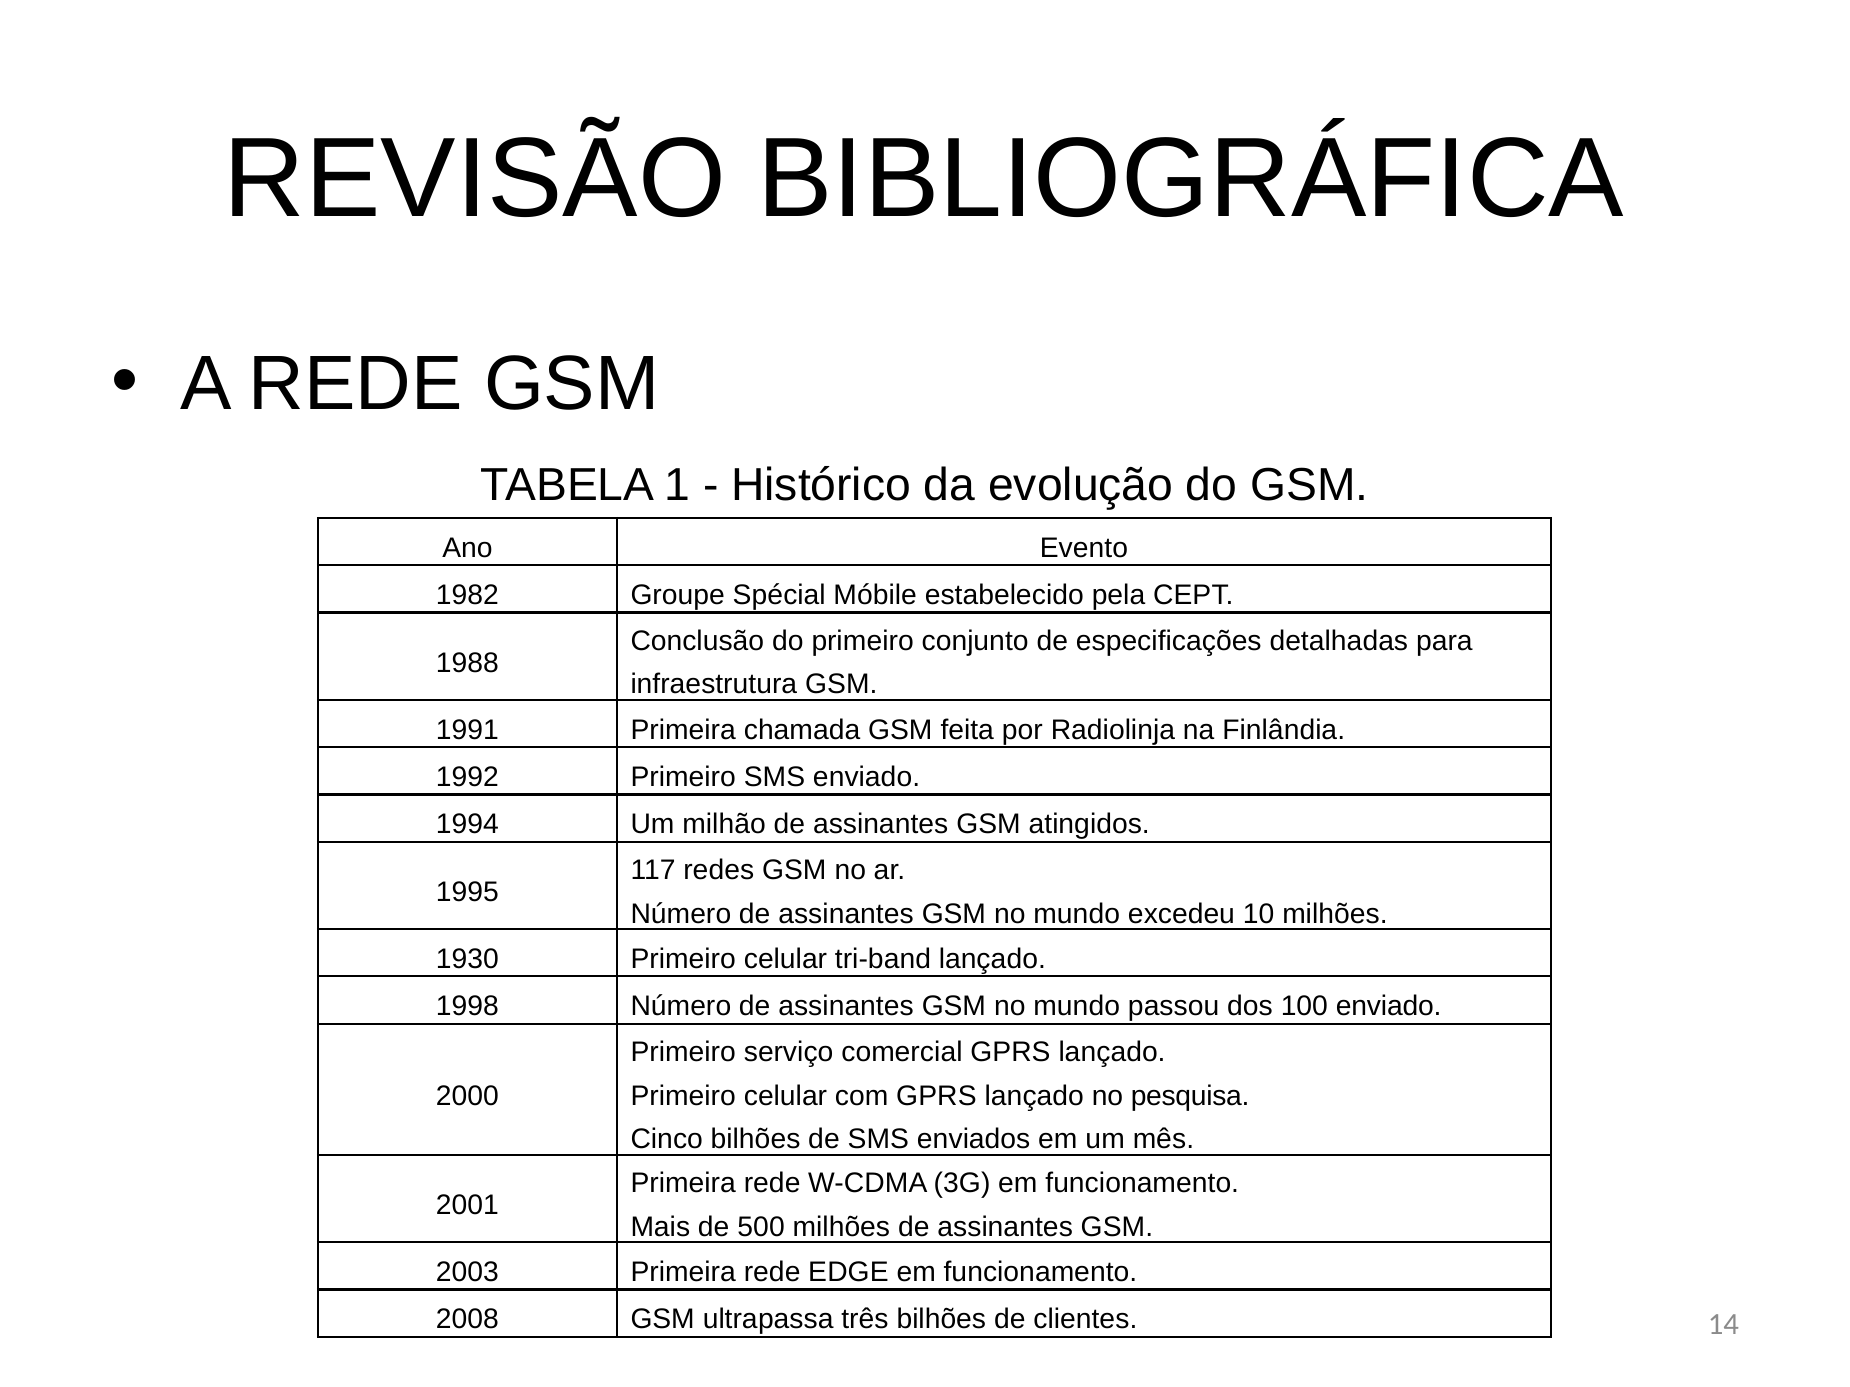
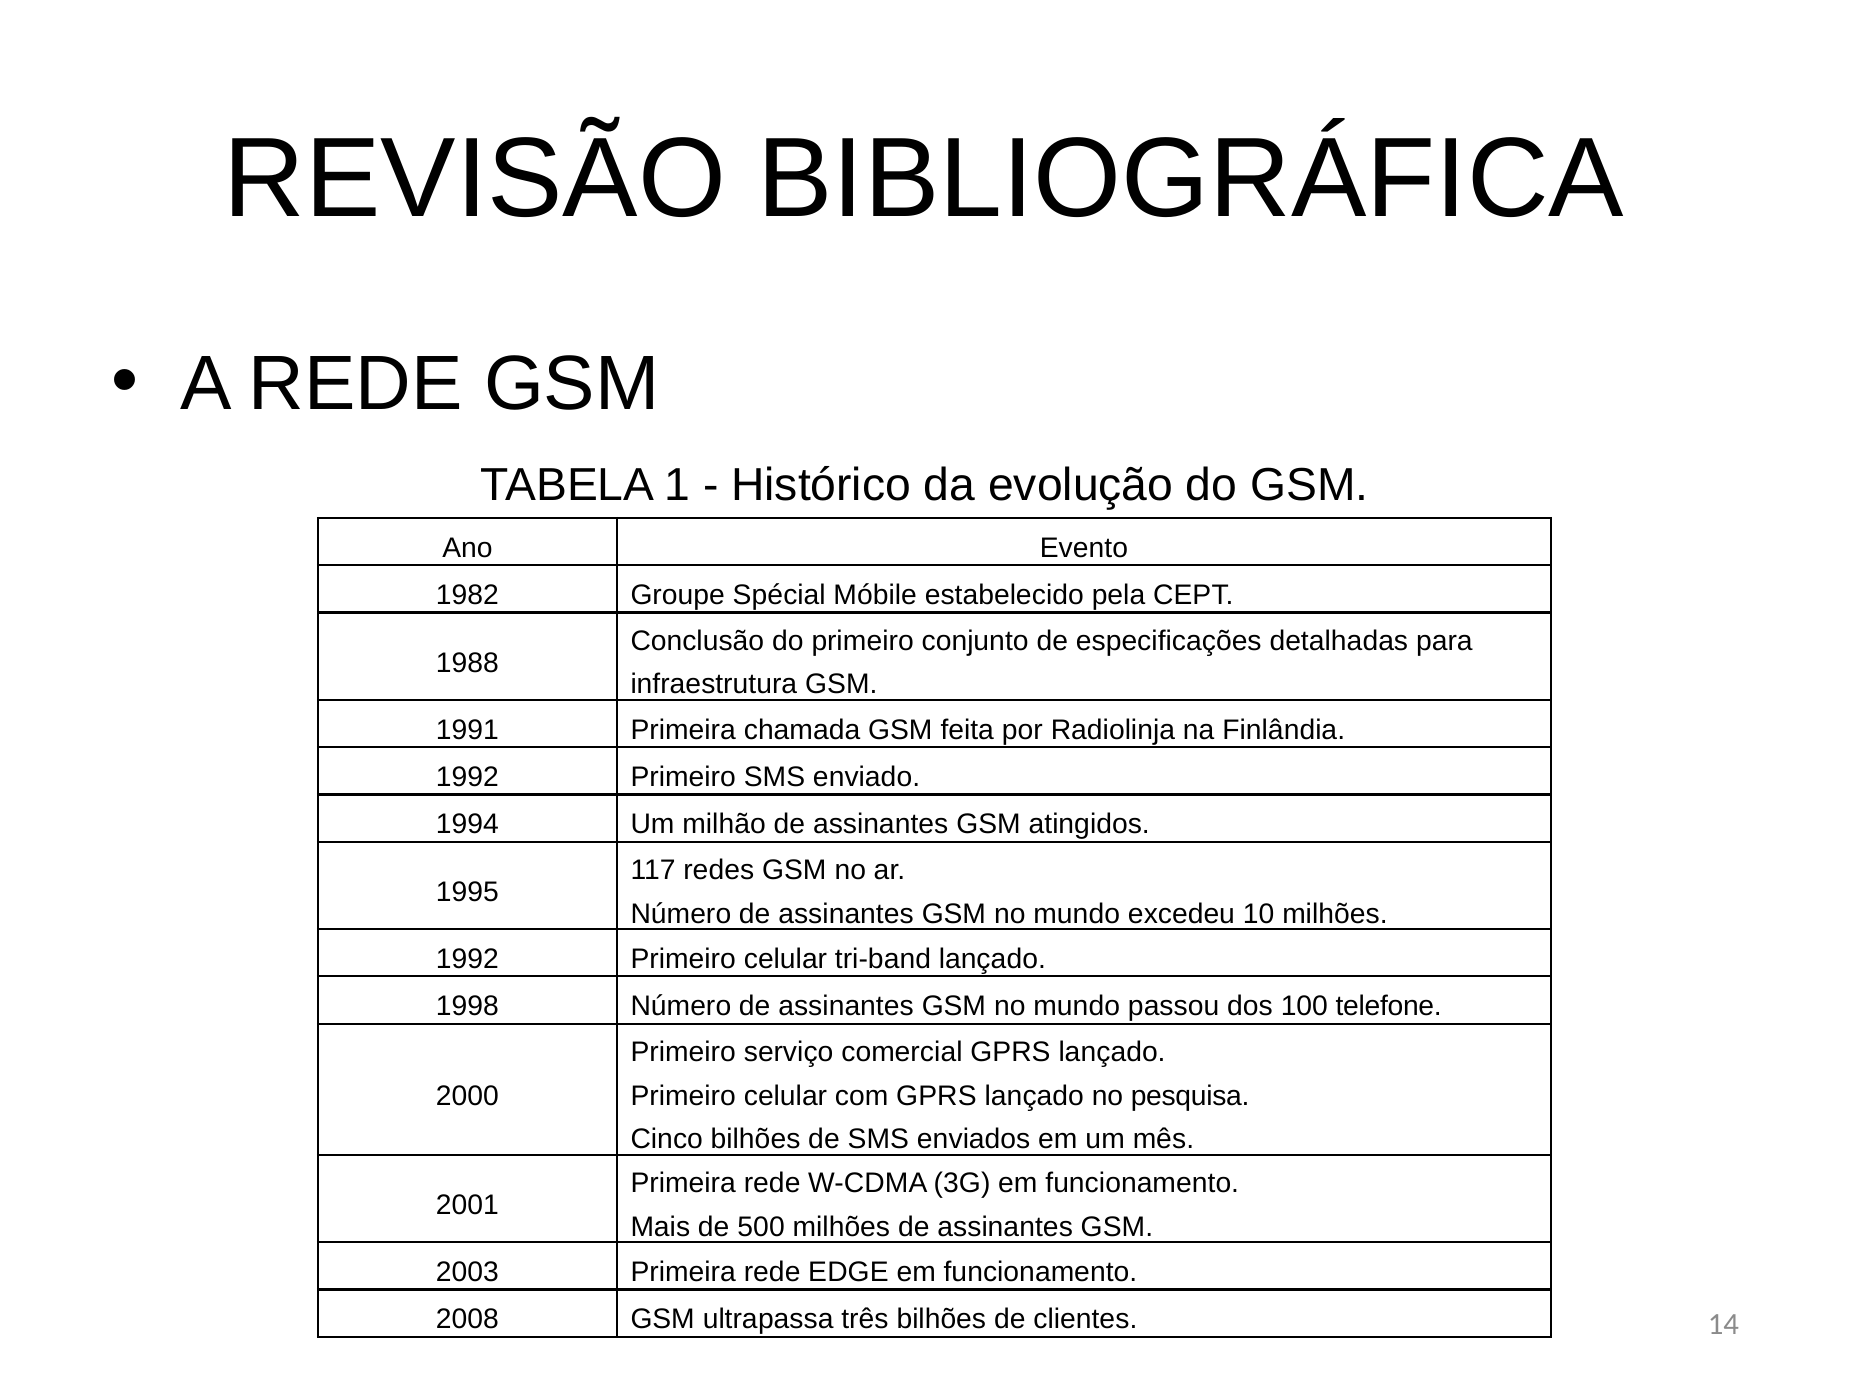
1930 at (467, 960): 1930 -> 1992
100 enviado: enviado -> telefone
